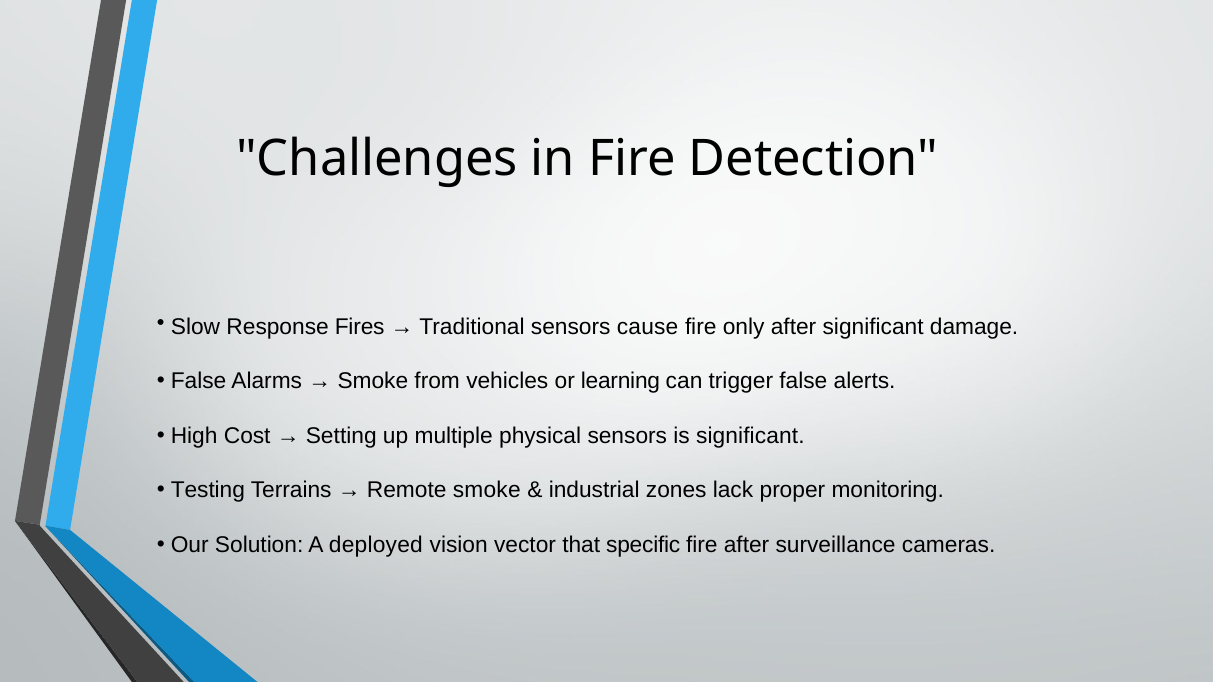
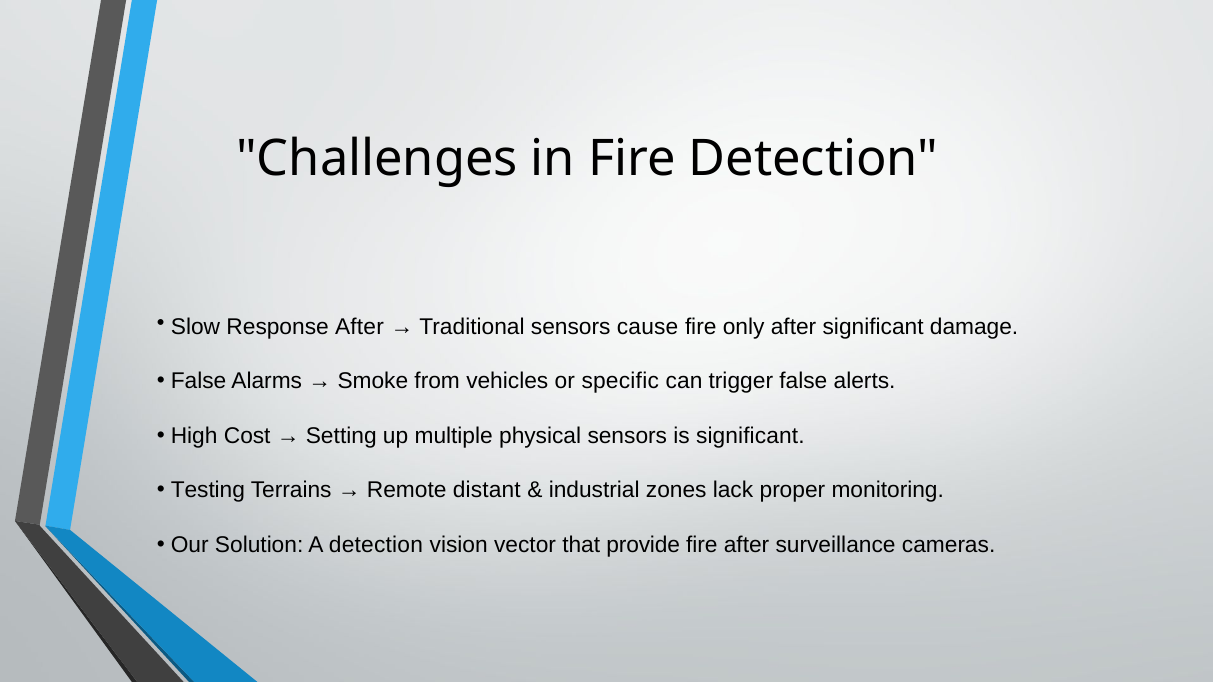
Response Fires: Fires -> After
learning: learning -> specific
Remote smoke: smoke -> distant
A deployed: deployed -> detection
specific: specific -> provide
